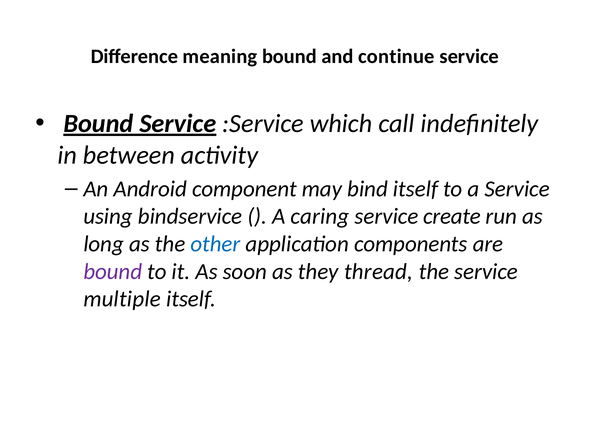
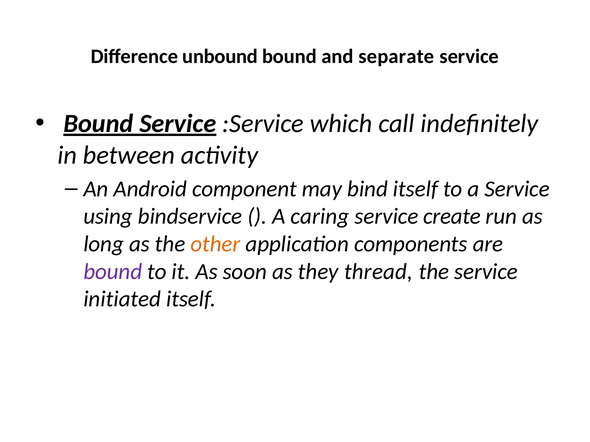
meaning: meaning -> unbound
continue: continue -> separate
other colour: blue -> orange
multiple: multiple -> initiated
